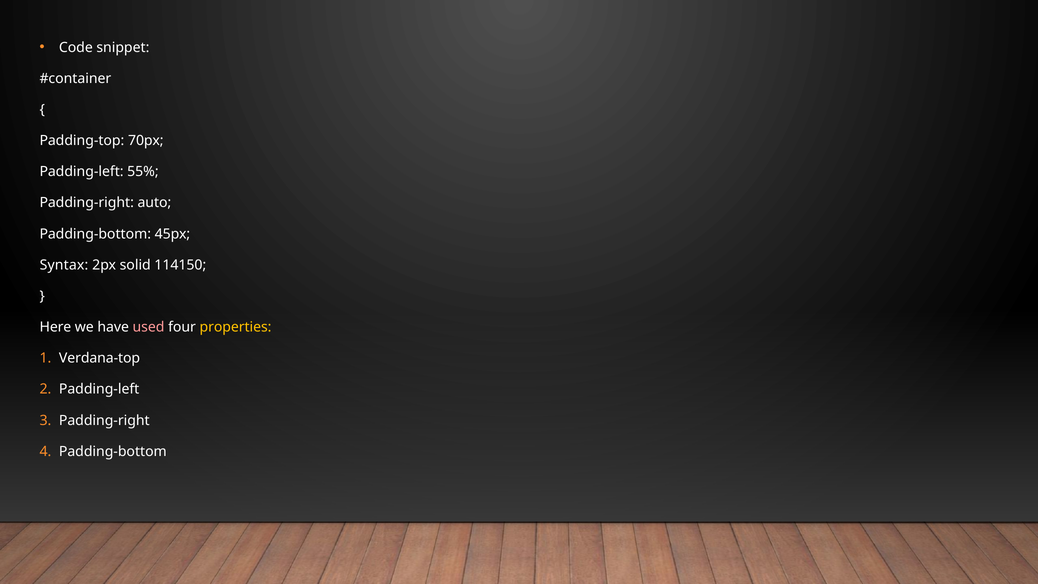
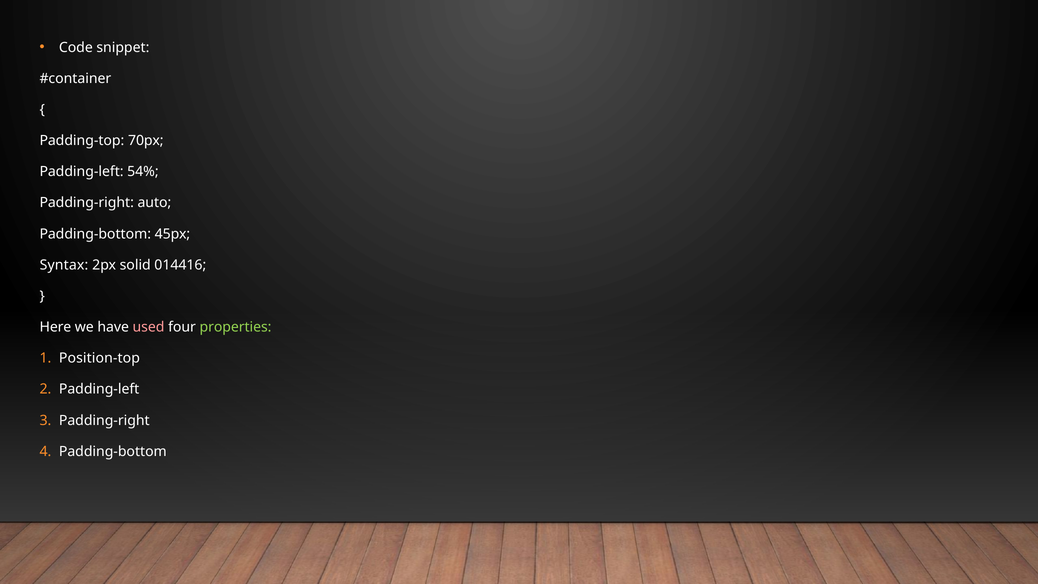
55%: 55% -> 54%
114150: 114150 -> 014416
properties colour: yellow -> light green
Verdana-top: Verdana-top -> Position-top
